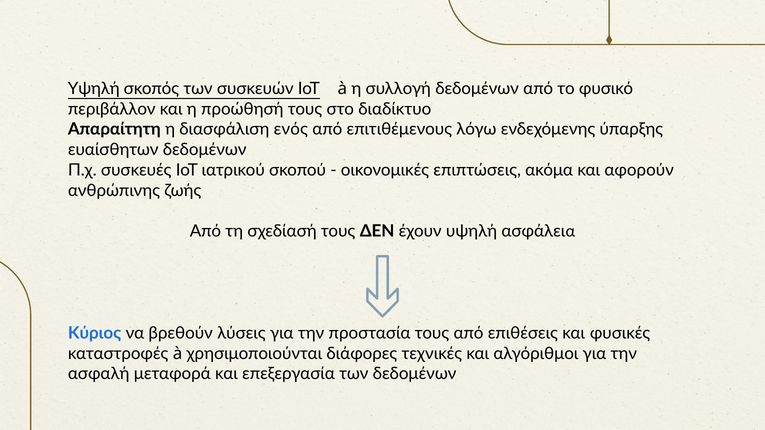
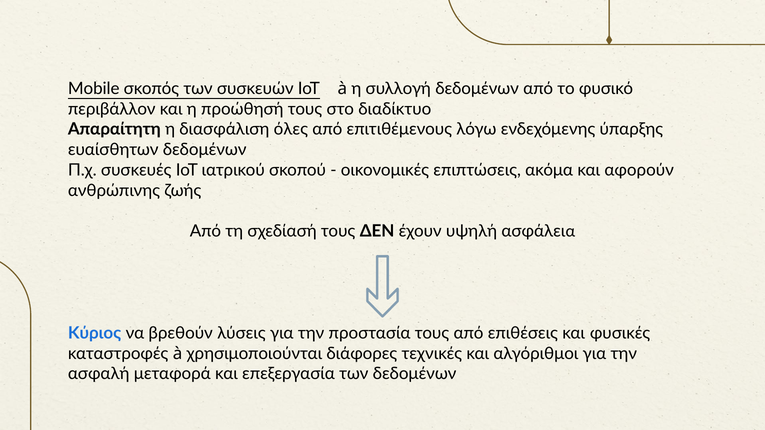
Υψηλή at (94, 89): Υψηλή -> Mobile
ενός: ενός -> όλες
